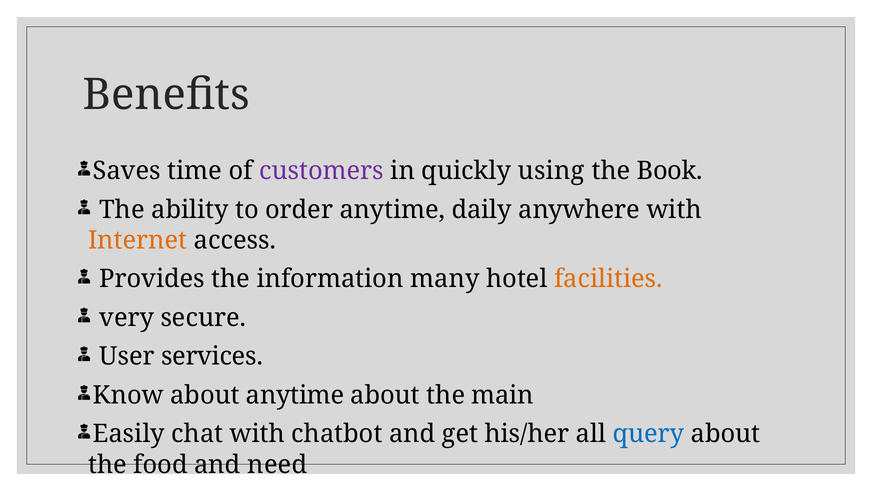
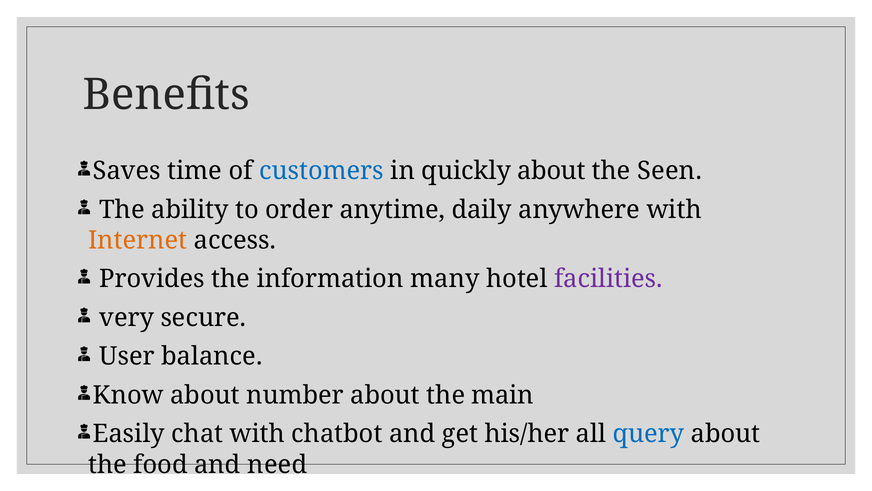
customers colour: purple -> blue
quickly using: using -> about
Book: Book -> Seen
facilities colour: orange -> purple
services: services -> balance
about anytime: anytime -> number
